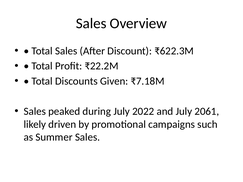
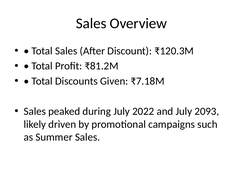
₹622.3M: ₹622.3M -> ₹120.3M
₹22.2M: ₹22.2M -> ₹81.2M
2061: 2061 -> 2093
